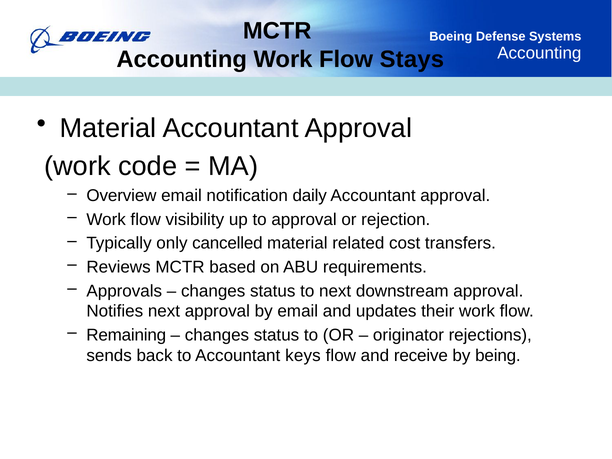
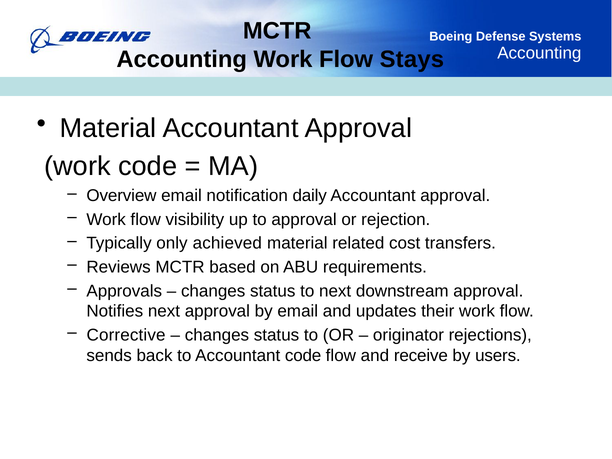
cancelled: cancelled -> achieved
Remaining: Remaining -> Corrective
Accountant keys: keys -> code
being: being -> users
